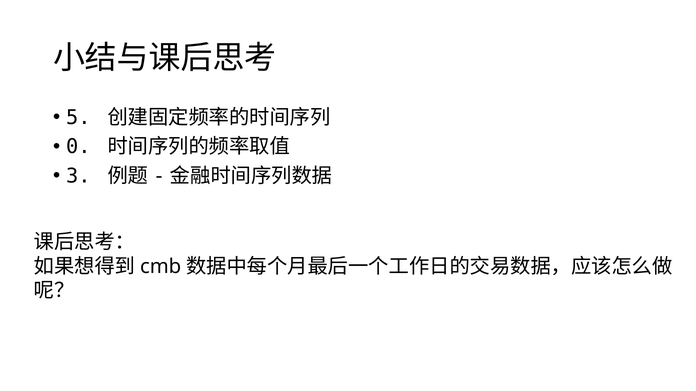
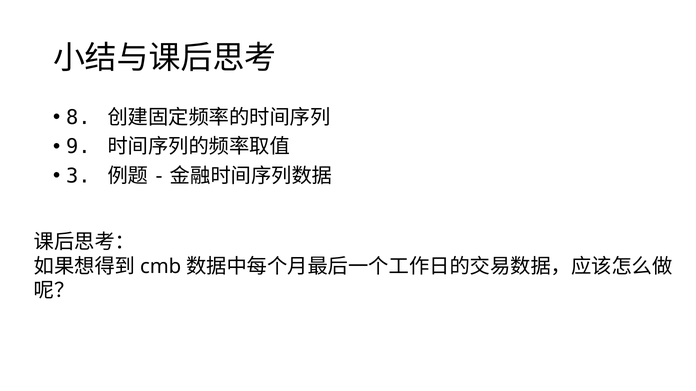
5: 5 -> 8
0: 0 -> 9
